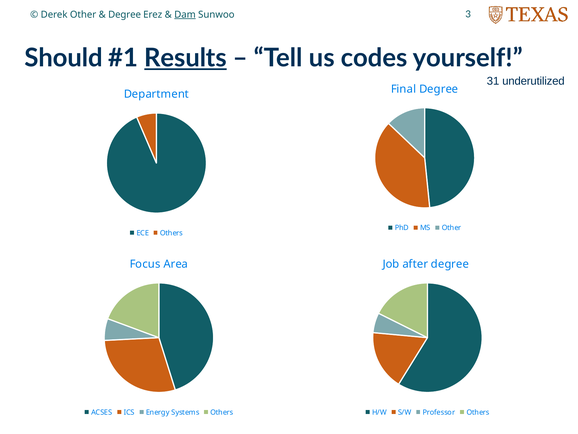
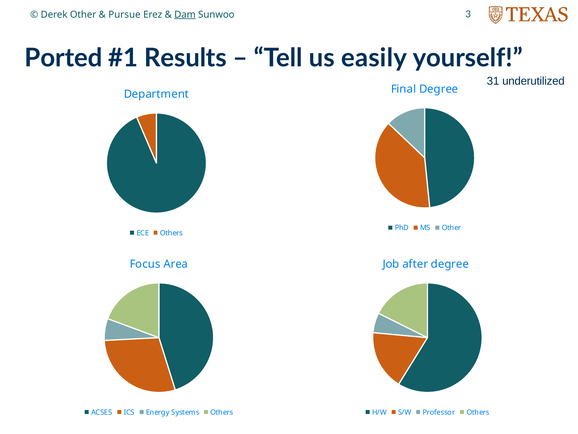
Degree at (125, 15): Degree -> Pursue
Should: Should -> Ported
Results underline: present -> none
codes: codes -> easily
